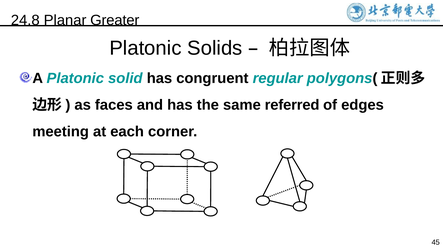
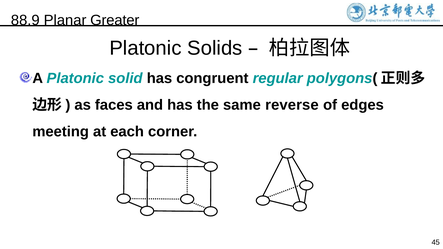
24.8: 24.8 -> 88.9
referred: referred -> reverse
